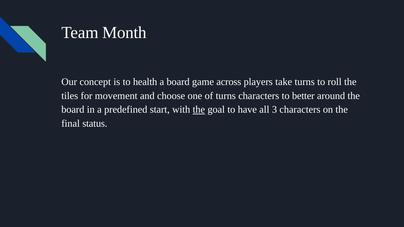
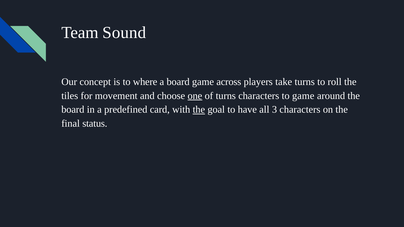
Month: Month -> Sound
health: health -> where
one underline: none -> present
to better: better -> game
start: start -> card
